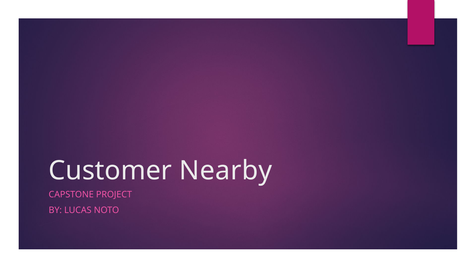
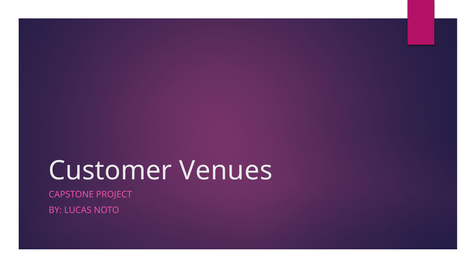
Nearby: Nearby -> Venues
